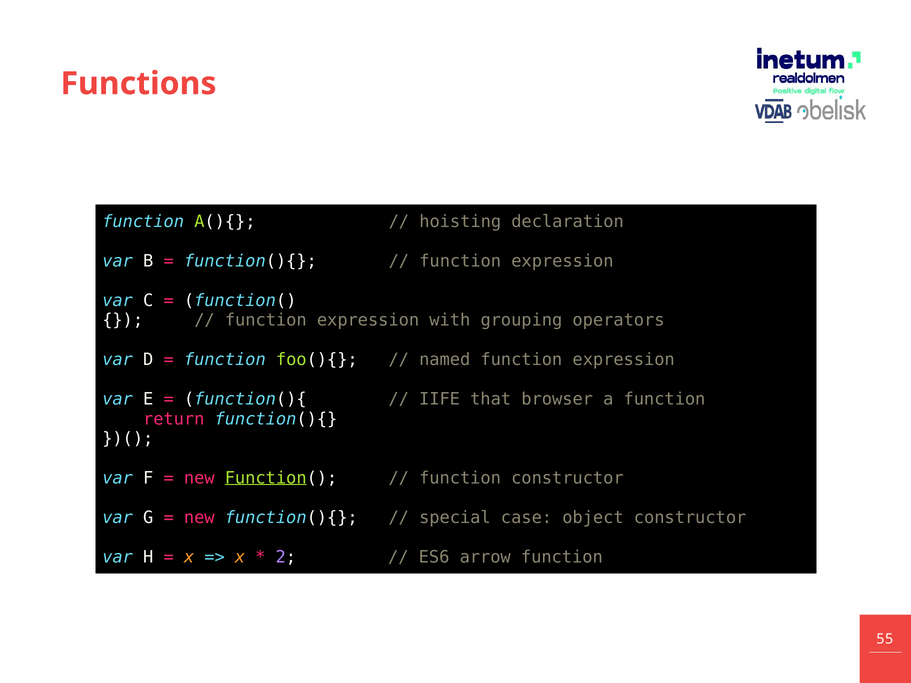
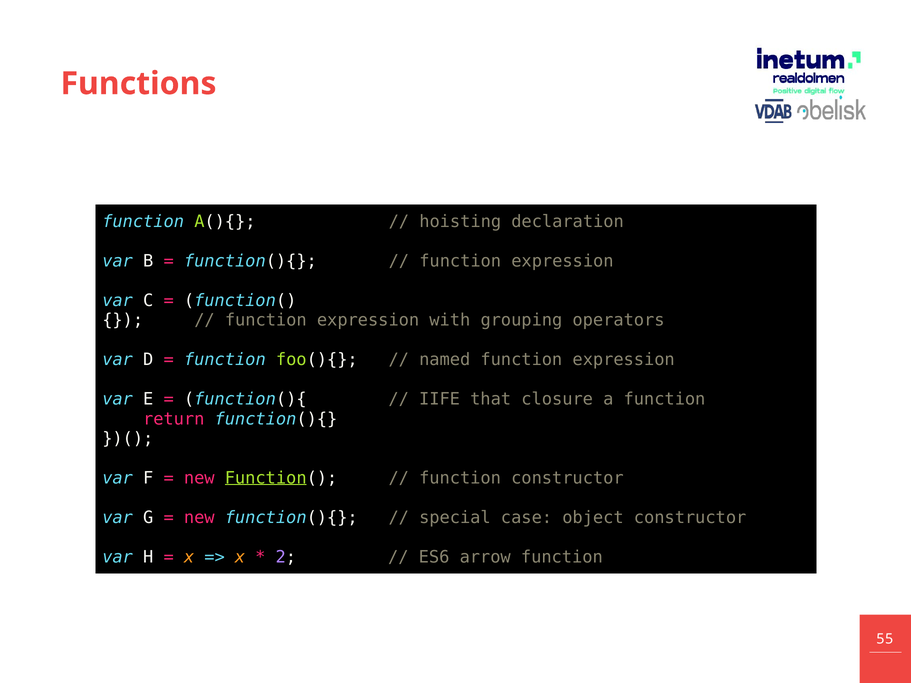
browser: browser -> closure
